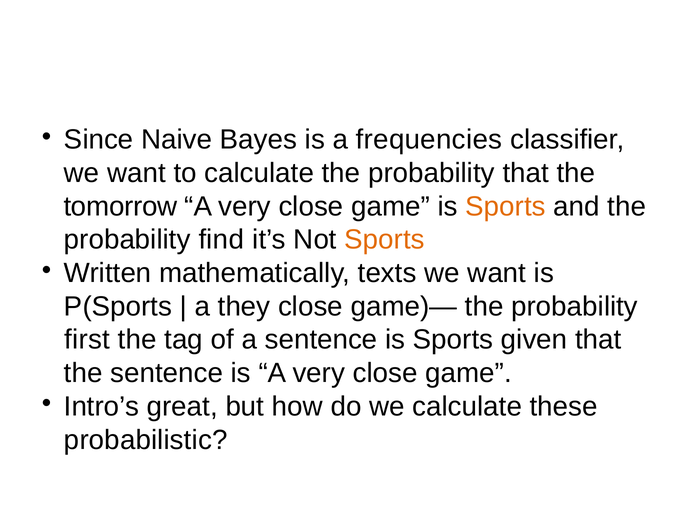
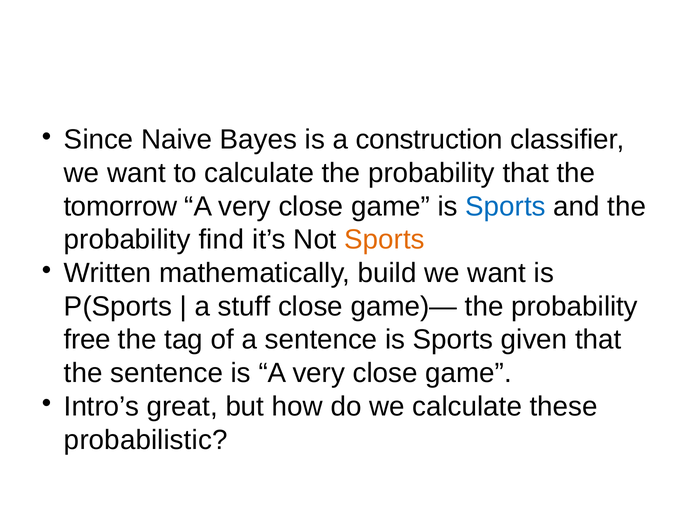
frequencies: frequencies -> construction
Sports at (506, 206) colour: orange -> blue
texts: texts -> build
they: they -> stuff
first: first -> free
